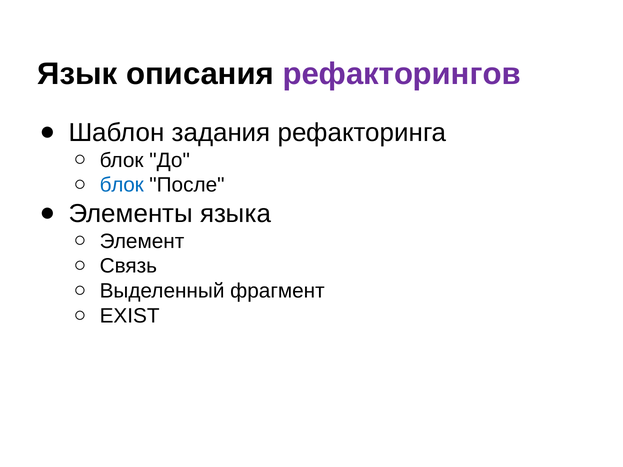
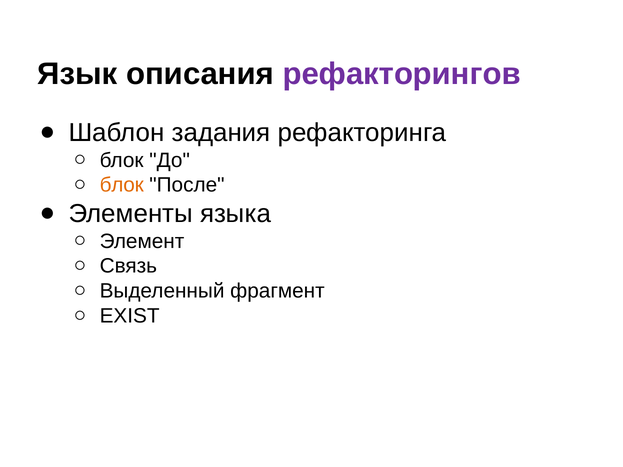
блок at (122, 185) colour: blue -> orange
